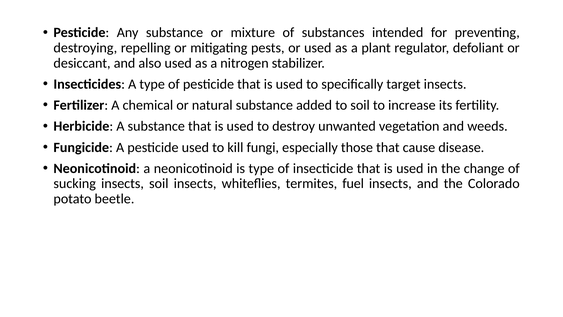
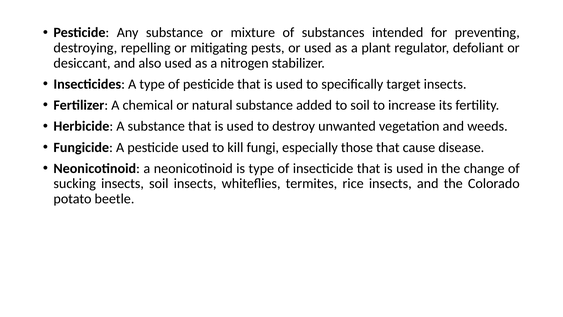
fuel: fuel -> rice
